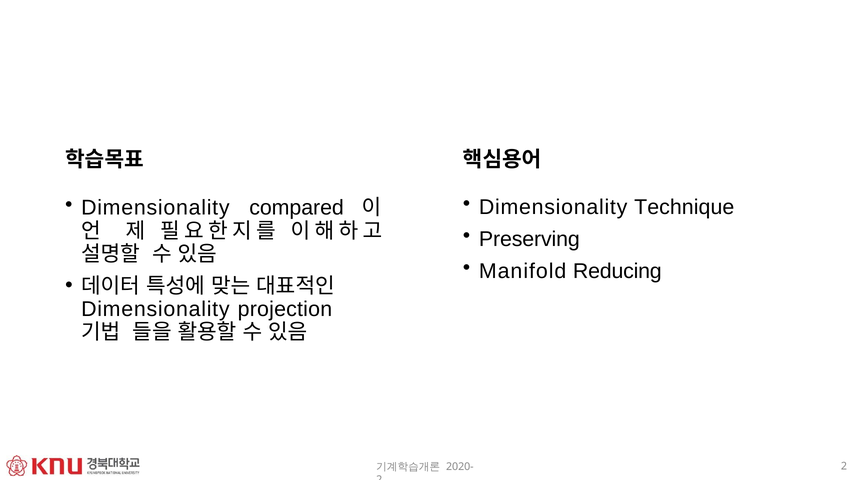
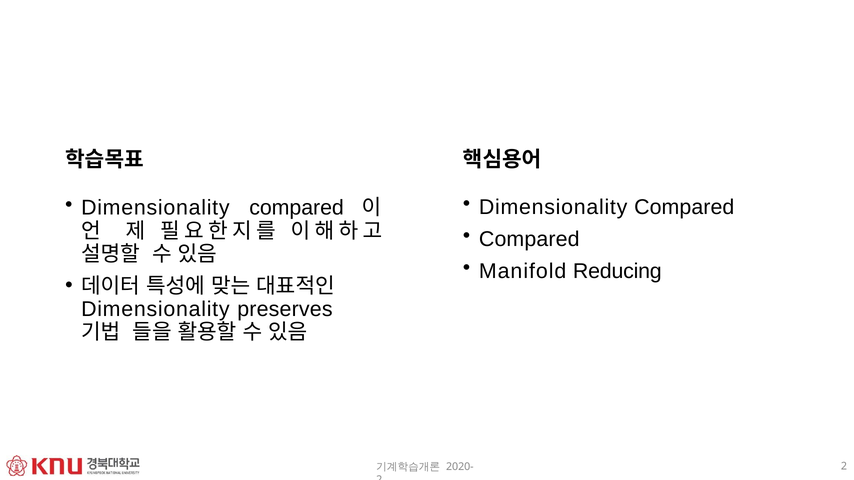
Technique at (684, 208): Technique -> Compared
Preserving at (529, 240): Preserving -> Compared
projection: projection -> preserves
